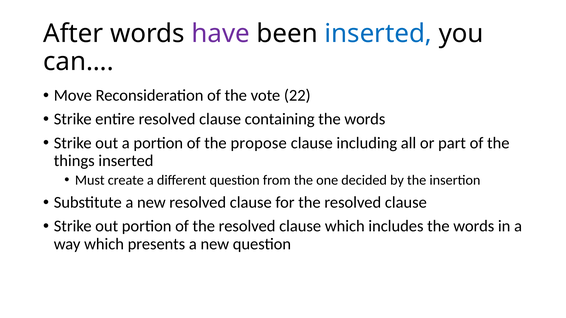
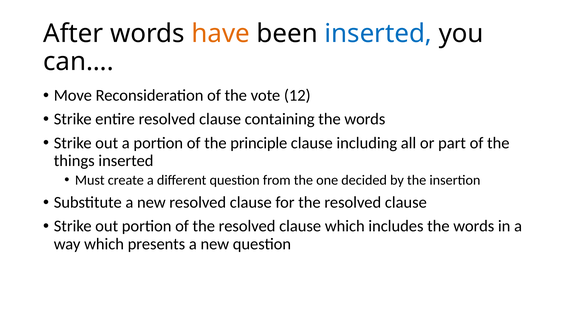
have colour: purple -> orange
22: 22 -> 12
propose: propose -> principle
